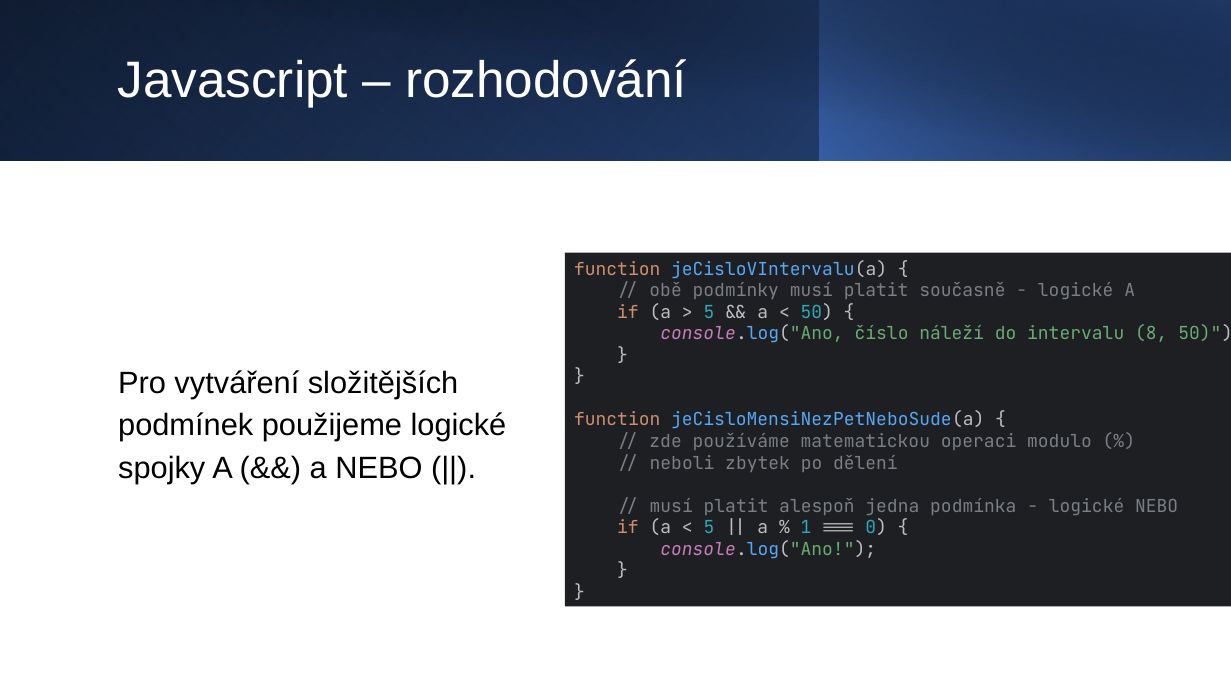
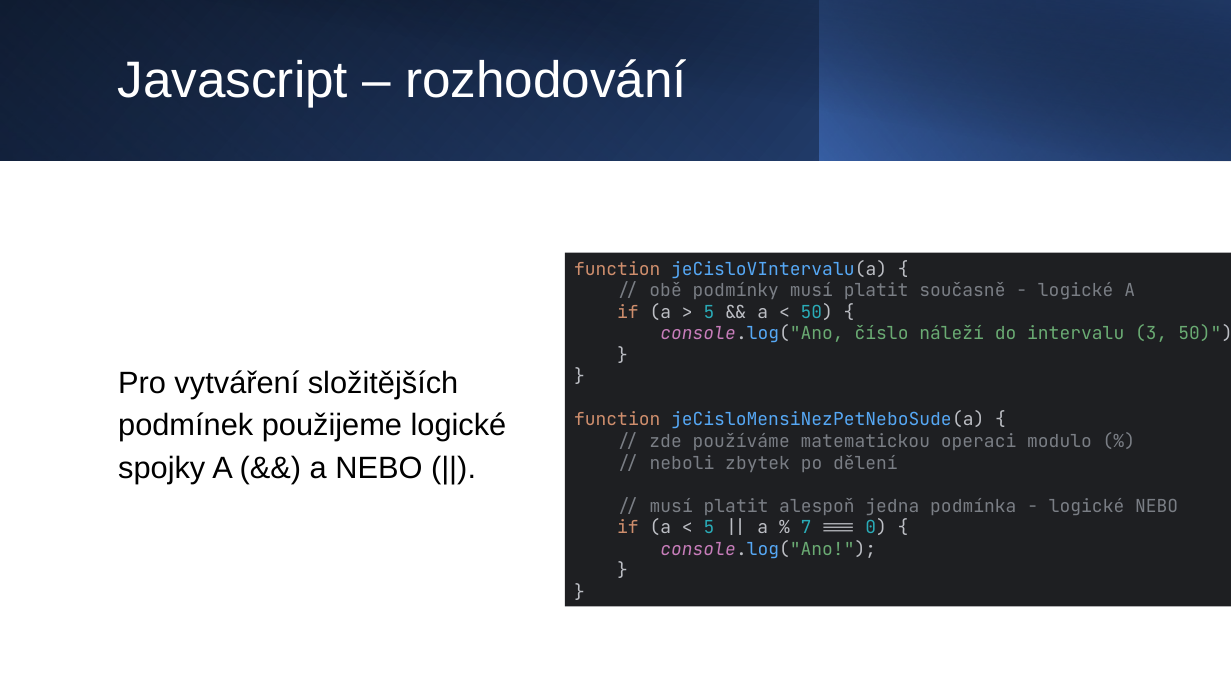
8: 8 -> 3
1: 1 -> 7
